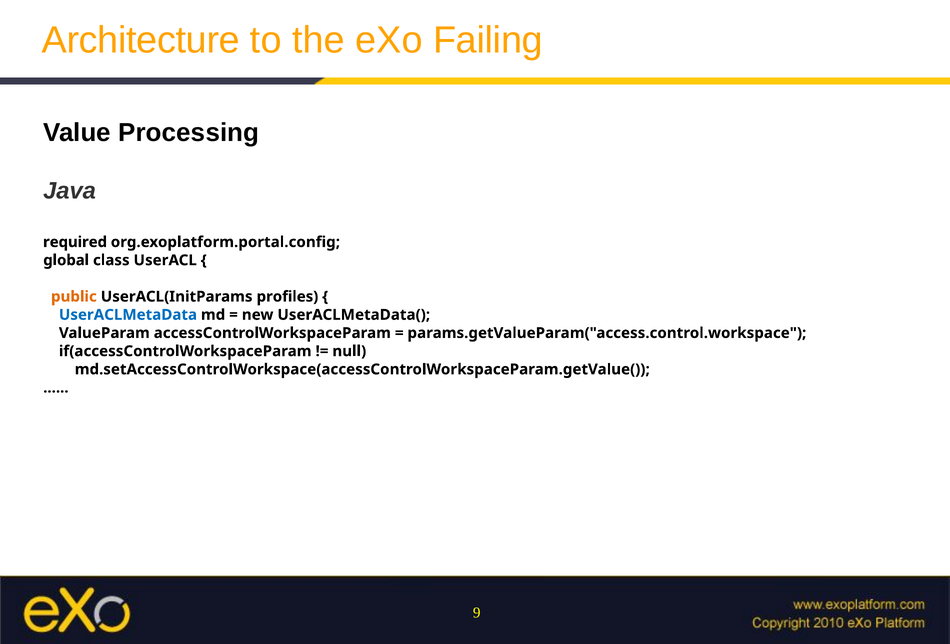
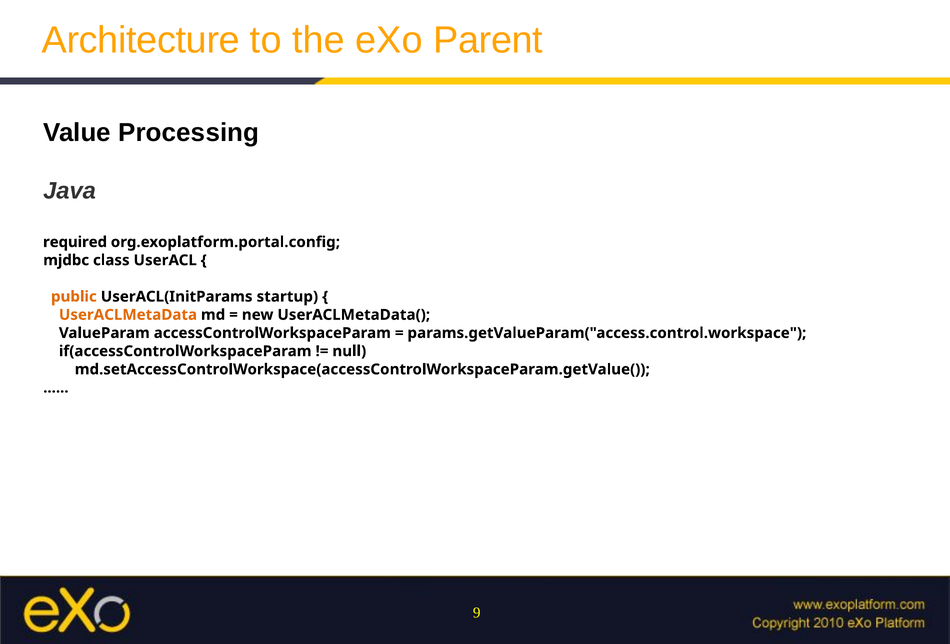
Failing: Failing -> Parent
global: global -> mjdbc
profiles: profiles -> startup
UserACLMetaData colour: blue -> orange
